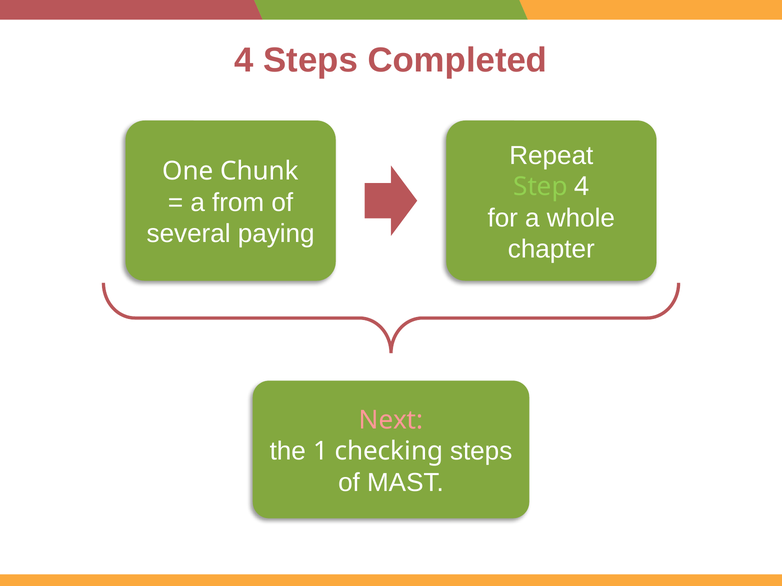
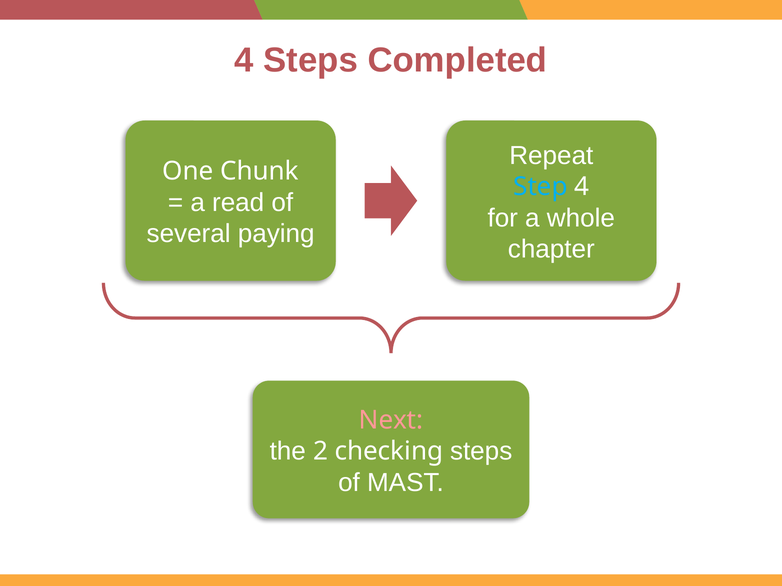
Step colour: light green -> light blue
from: from -> read
1: 1 -> 2
